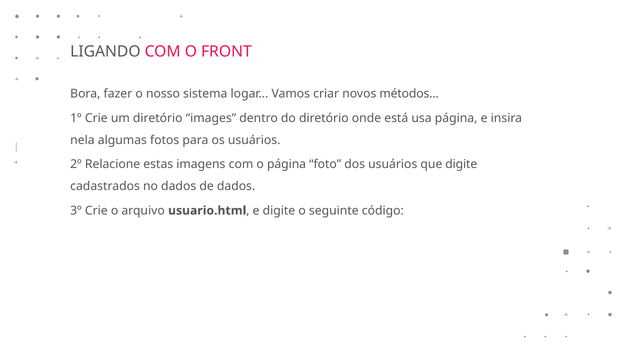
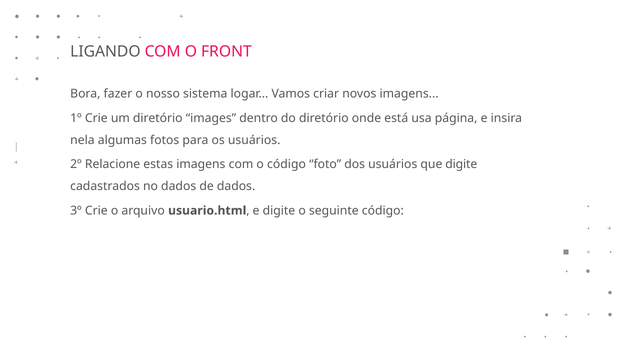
novos métodos: métodos -> imagens
o página: página -> código
